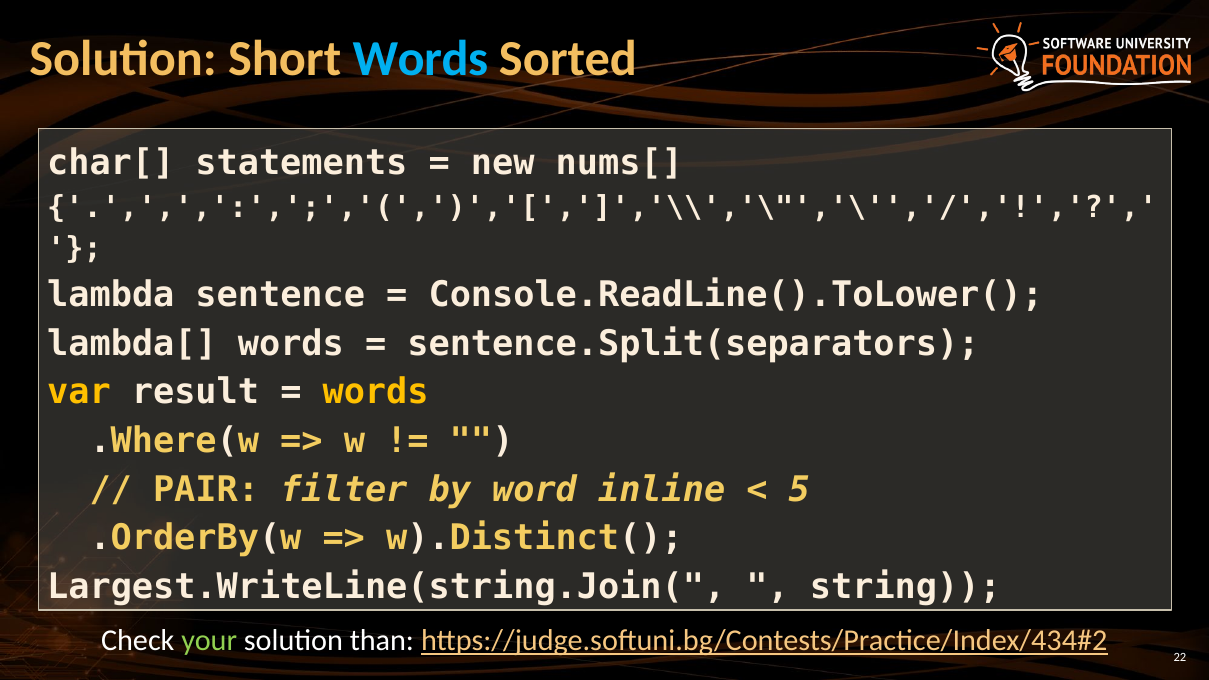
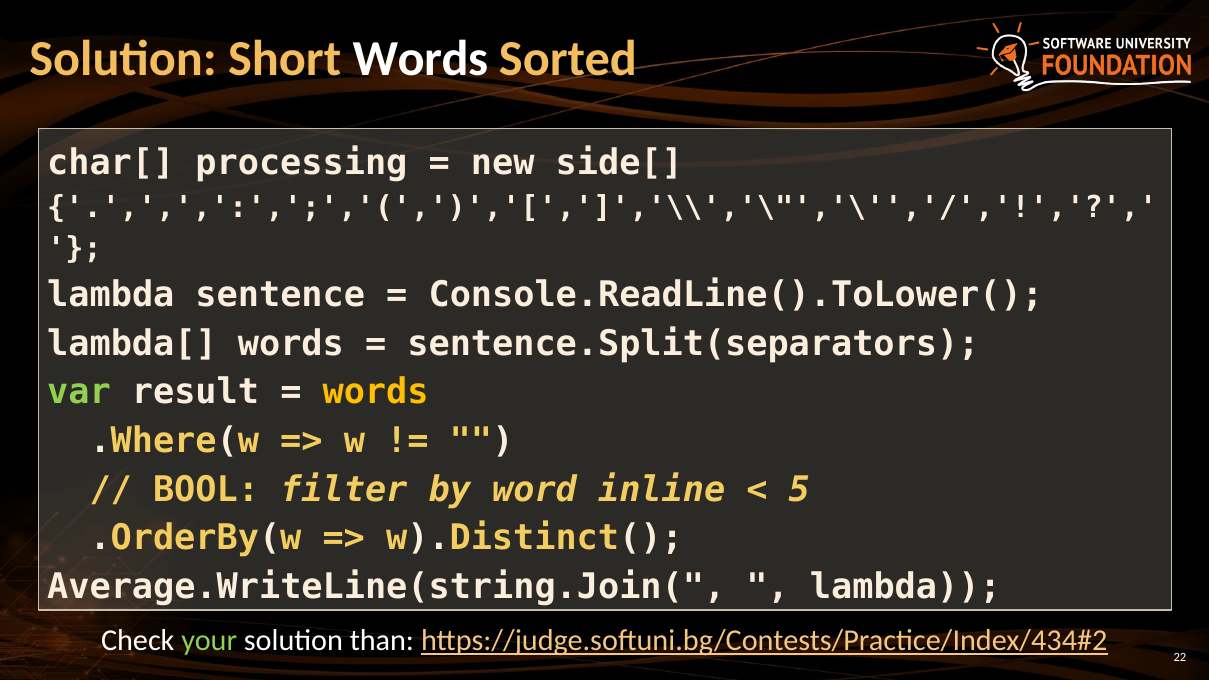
Words at (420, 59) colour: light blue -> white
statements: statements -> processing
nums[: nums[ -> side[
var colour: yellow -> light green
PAIR: PAIR -> BOOL
Largest.WriteLine(string.Join(: Largest.WriteLine(string.Join( -> Average.WriteLine(string.Join(
string at (905, 587): string -> lambda
